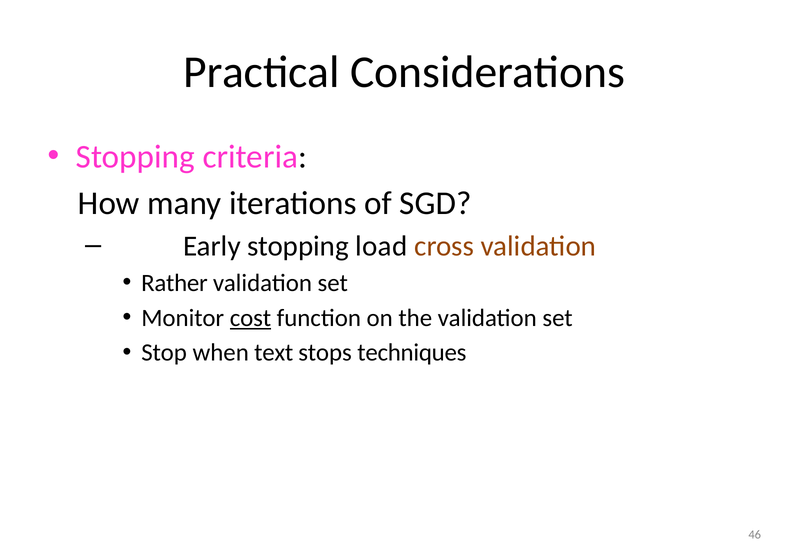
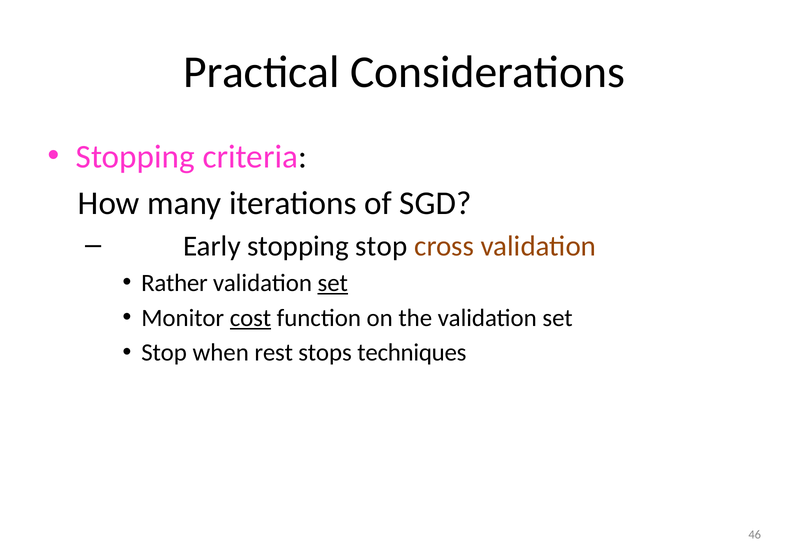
stopping load: load -> stop
set at (333, 283) underline: none -> present
text: text -> rest
